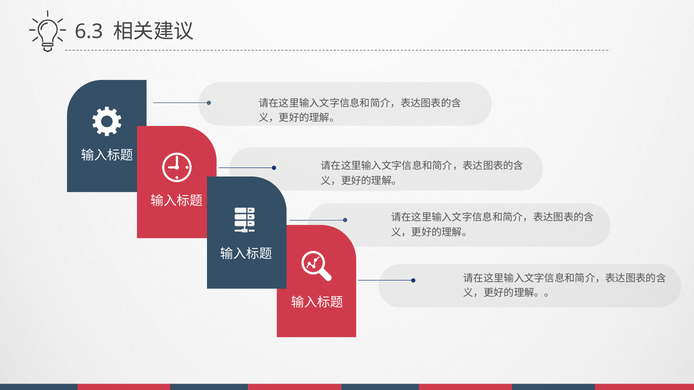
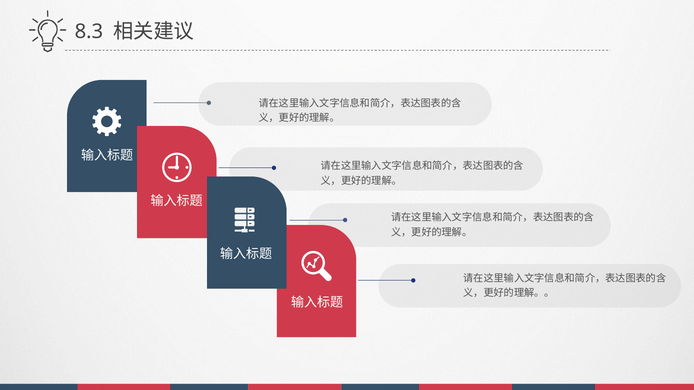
6.3: 6.3 -> 8.3
